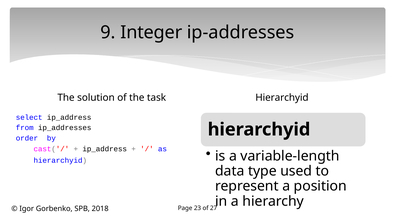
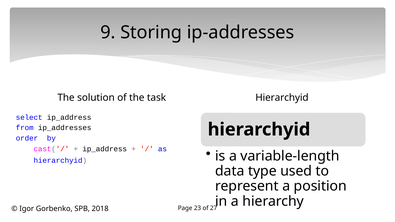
Integer: Integer -> Storing
